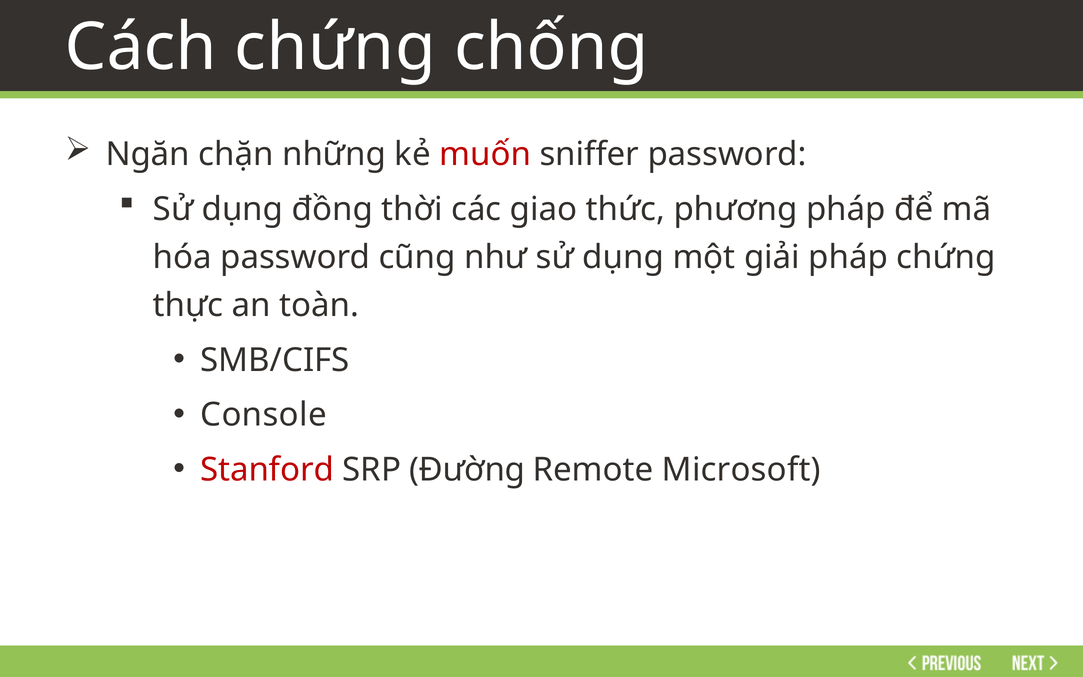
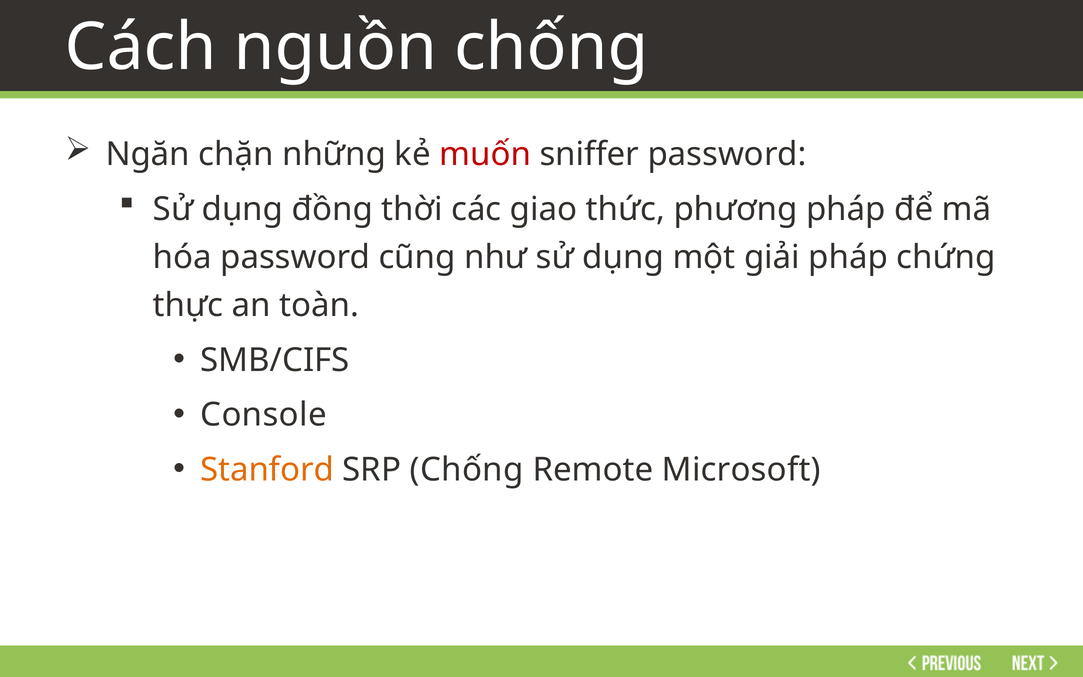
Cách chứng: chứng -> nguồn
Stanford colour: red -> orange
SRP Đường: Đường -> Chống
